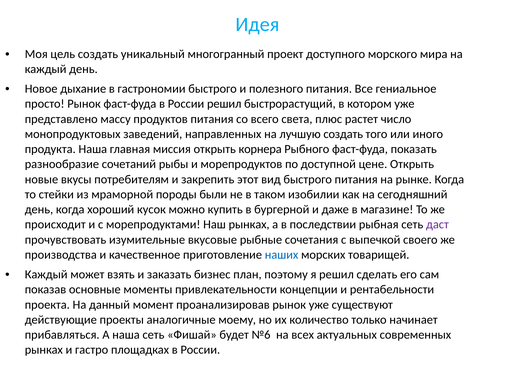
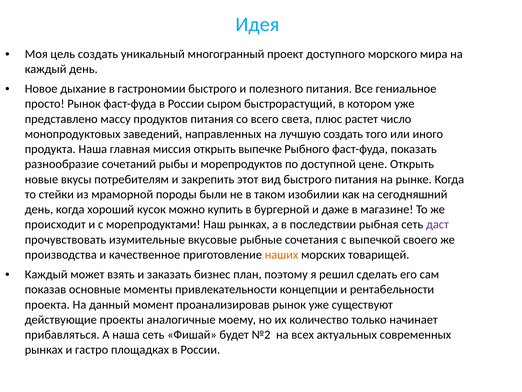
России решил: решил -> сыром
корнера: корнера -> выпечке
наших colour: blue -> orange
№6: №6 -> №2
